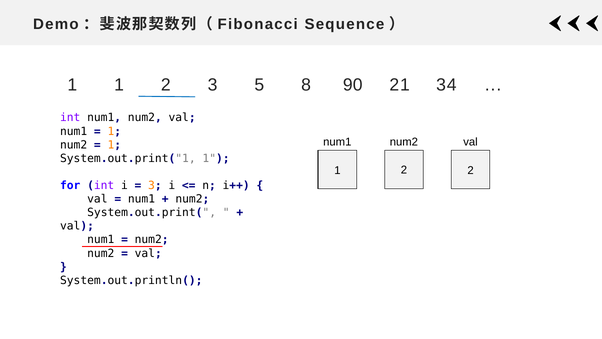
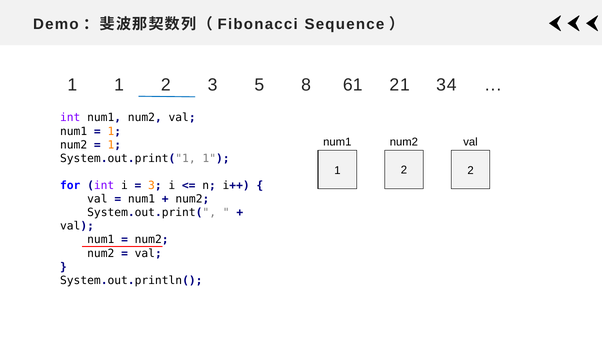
90: 90 -> 61
